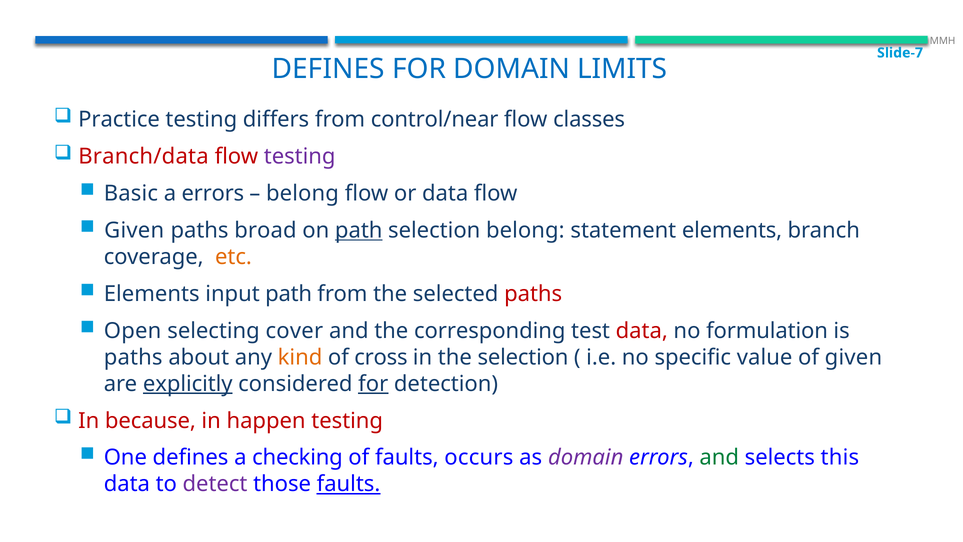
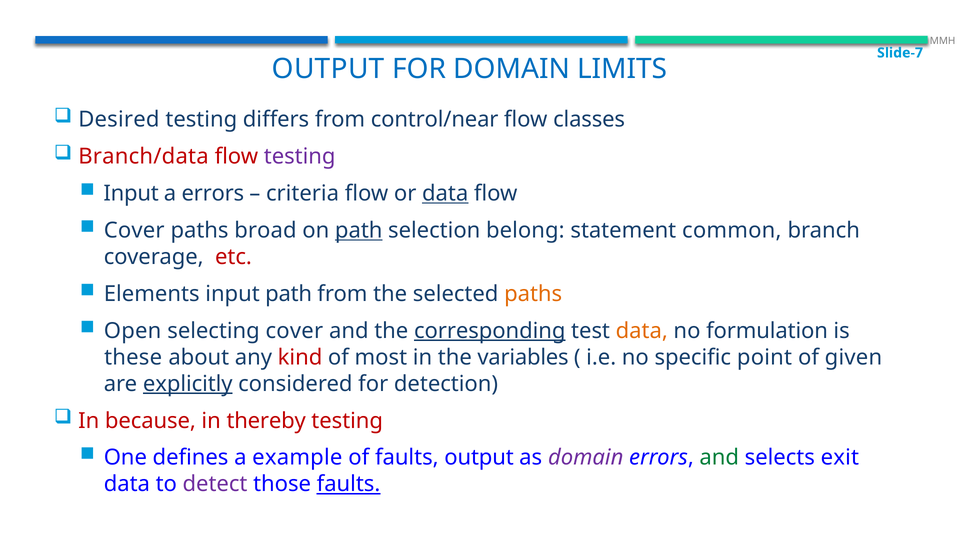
DEFINES at (328, 69): DEFINES -> OUTPUT
Practice: Practice -> Desired
Basic at (131, 193): Basic -> Input
belong at (302, 193): belong -> criteria
data at (445, 193) underline: none -> present
Given at (134, 230): Given -> Cover
statement elements: elements -> common
etc colour: orange -> red
paths at (533, 294) colour: red -> orange
corresponding underline: none -> present
data at (642, 331) colour: red -> orange
paths at (133, 357): paths -> these
kind colour: orange -> red
cross: cross -> most
the selection: selection -> variables
value: value -> point
for at (373, 384) underline: present -> none
happen: happen -> thereby
checking: checking -> example
faults occurs: occurs -> output
this: this -> exit
